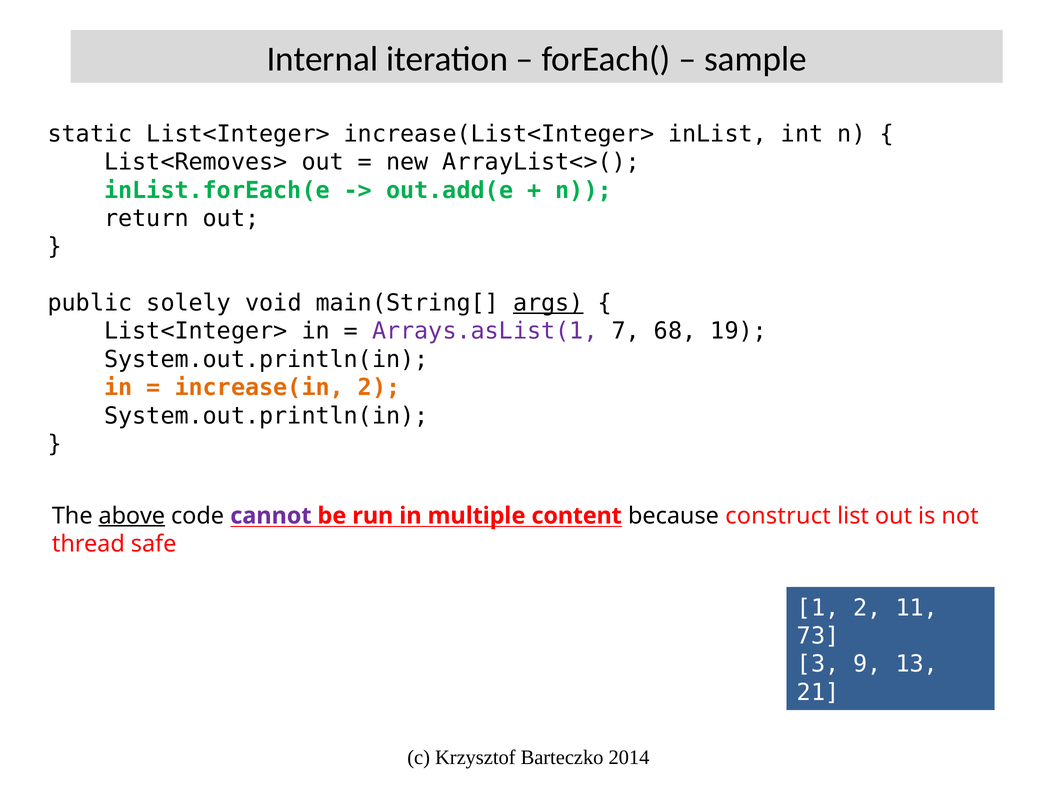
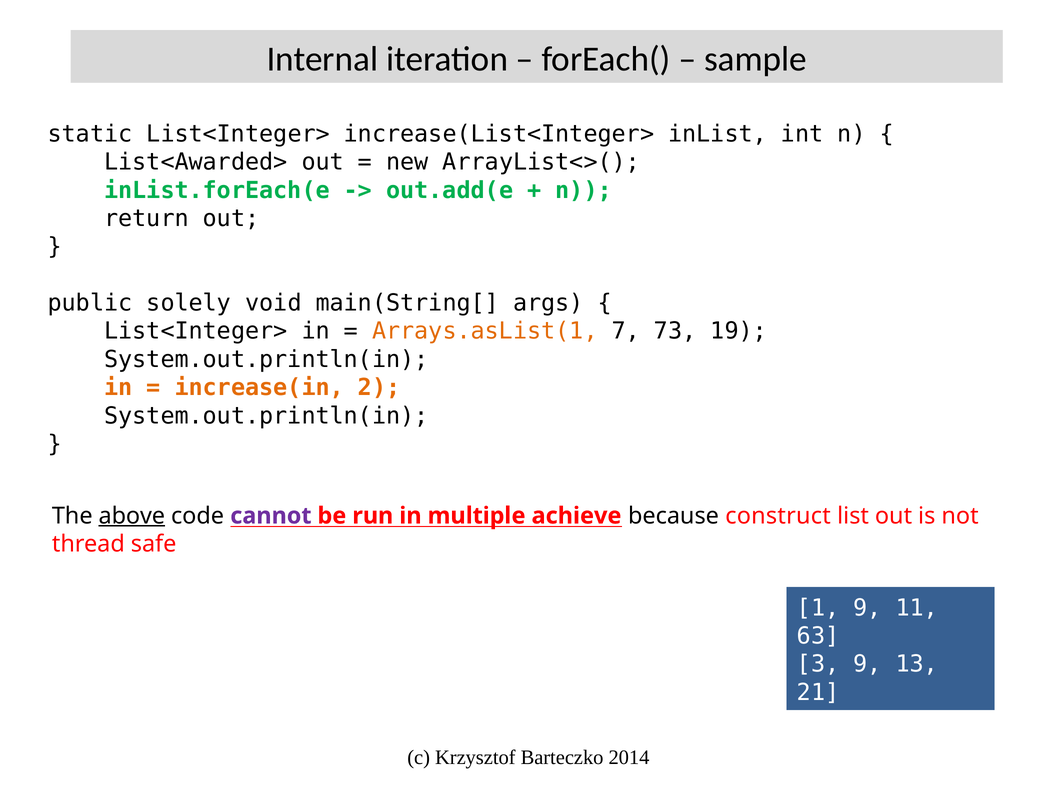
List<Removes>: List<Removes> -> List<Awarded>
args underline: present -> none
Arrays.asList(1 colour: purple -> orange
68: 68 -> 73
content: content -> achieve
1 2: 2 -> 9
73: 73 -> 63
